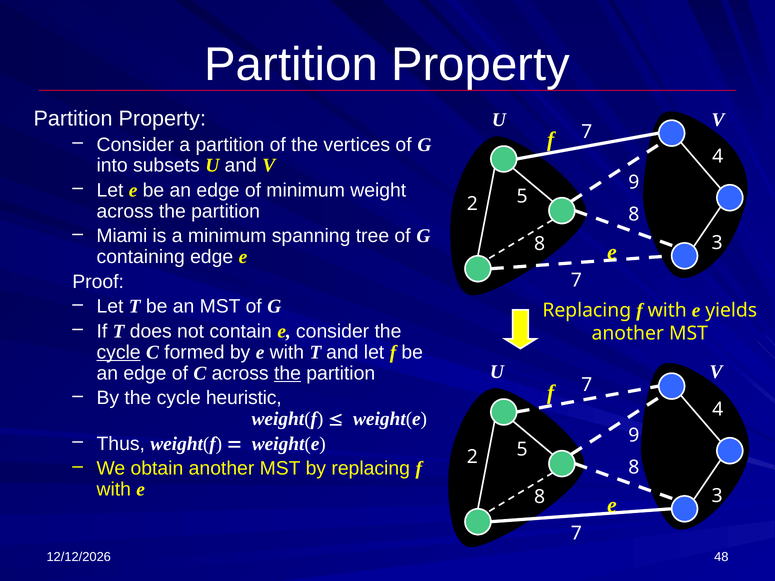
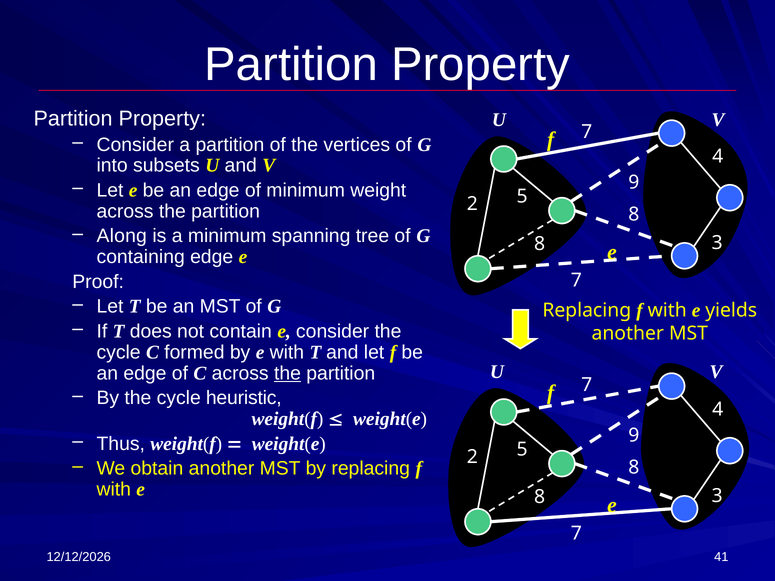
Miami: Miami -> Along
cycle at (119, 352) underline: present -> none
48: 48 -> 41
